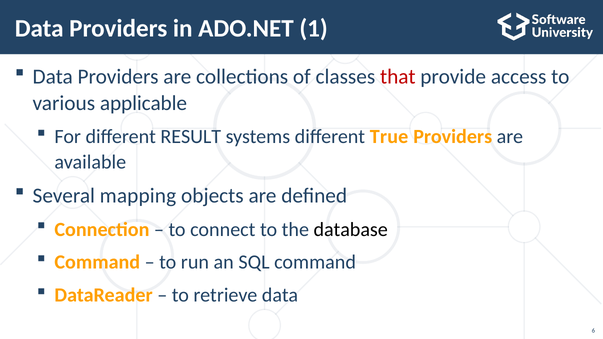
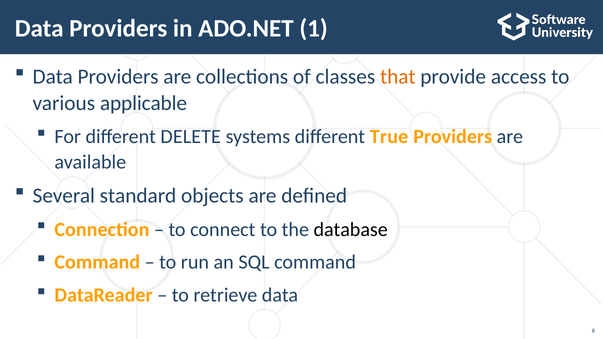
that colour: red -> orange
RESULT: RESULT -> DELETE
mapping: mapping -> standard
